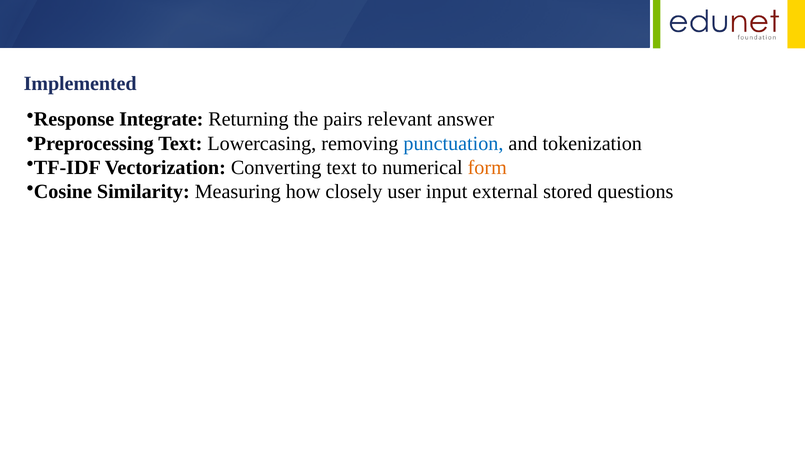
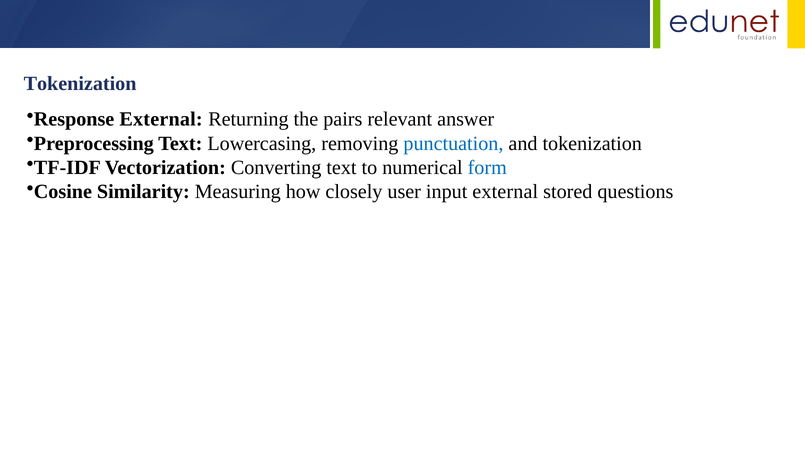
Implemented at (80, 83): Implemented -> Tokenization
Response Integrate: Integrate -> External
form colour: orange -> blue
